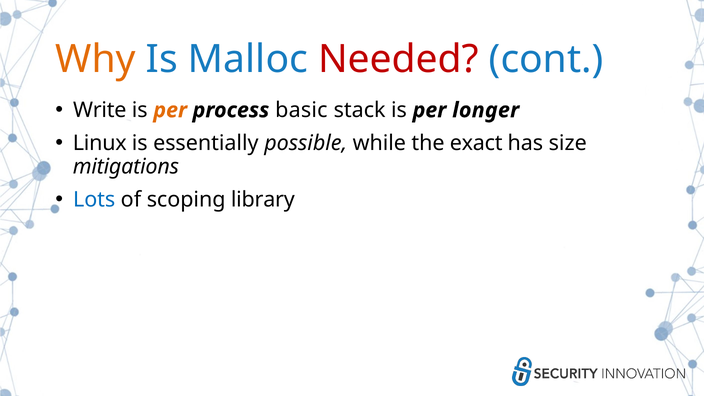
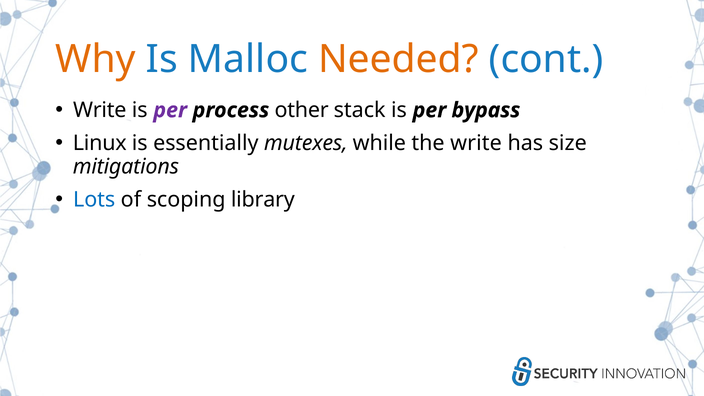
Needed colour: red -> orange
per at (170, 110) colour: orange -> purple
basic: basic -> other
longer: longer -> bypass
possible: possible -> mutexes
the exact: exact -> write
